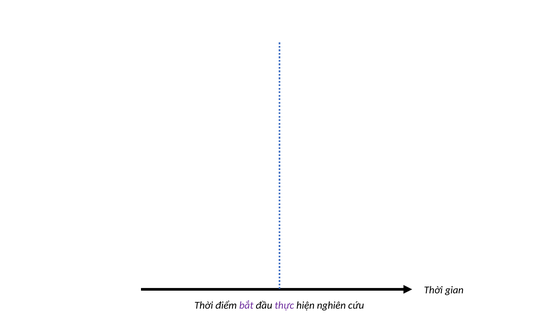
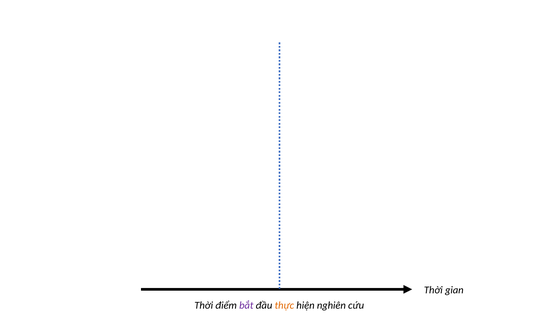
thực colour: purple -> orange
